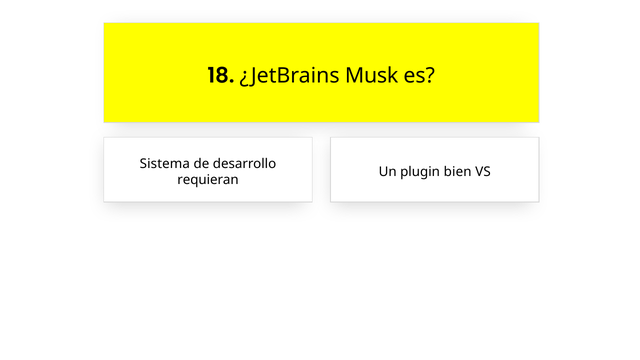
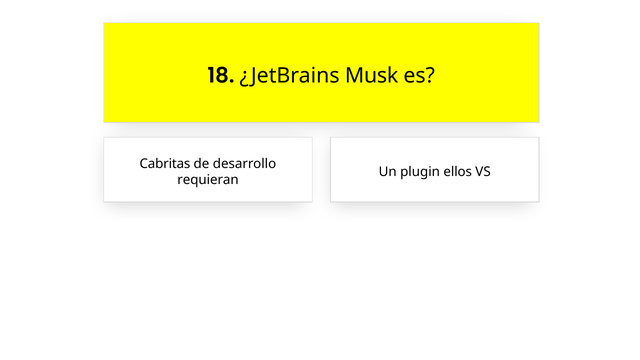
Sistema: Sistema -> Cabritas
bien: bien -> ellos
